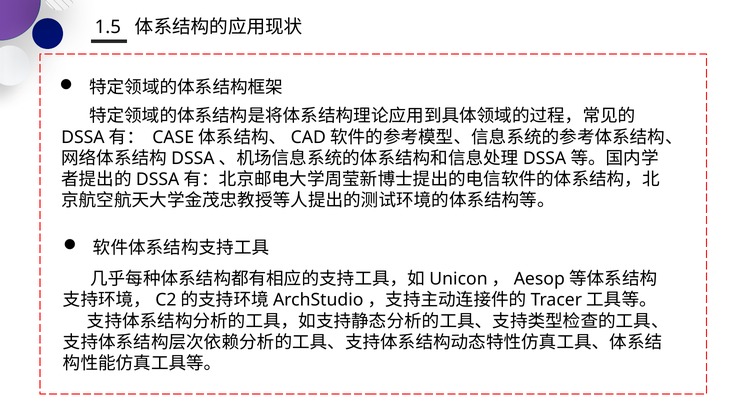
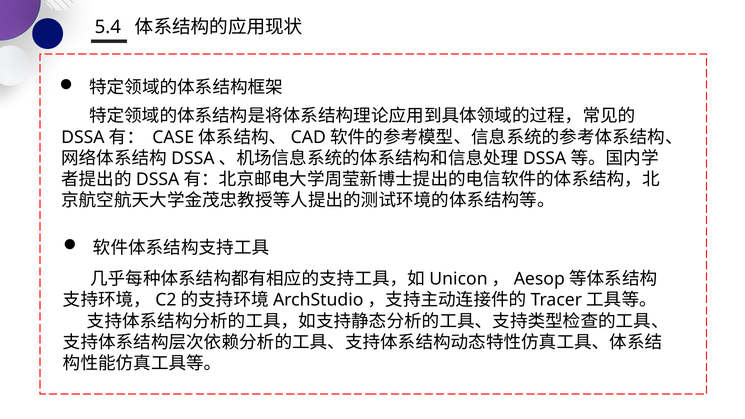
1.5: 1.5 -> 5.4
